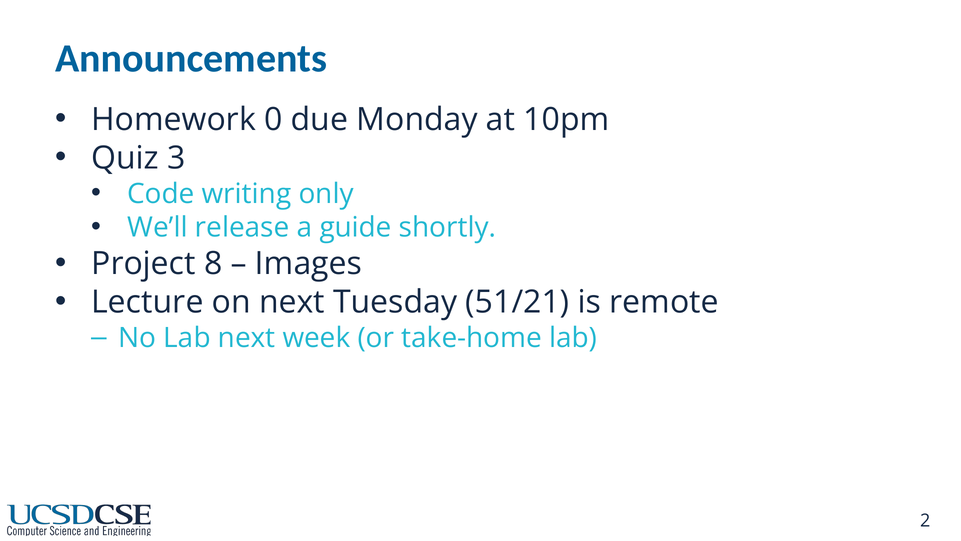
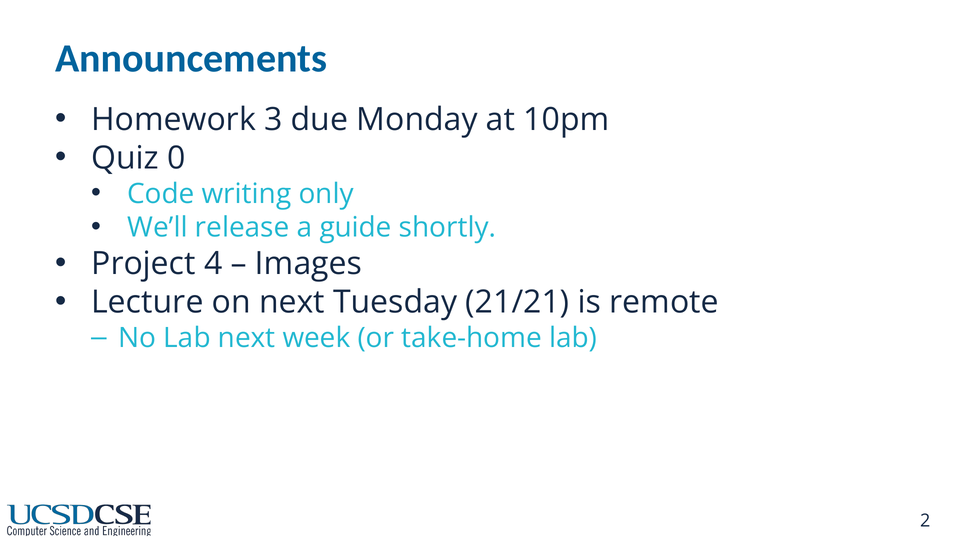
0: 0 -> 3
3: 3 -> 0
8: 8 -> 4
51/21: 51/21 -> 21/21
